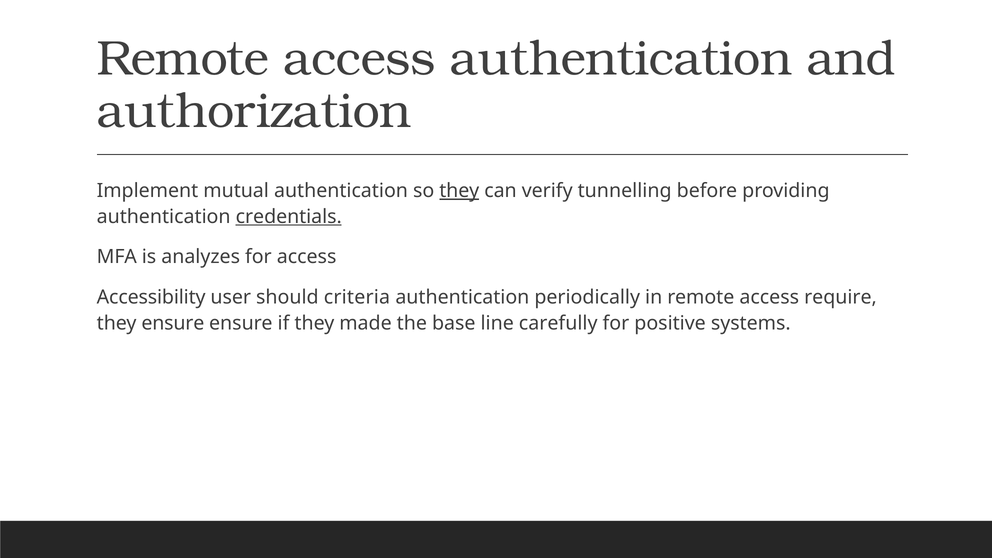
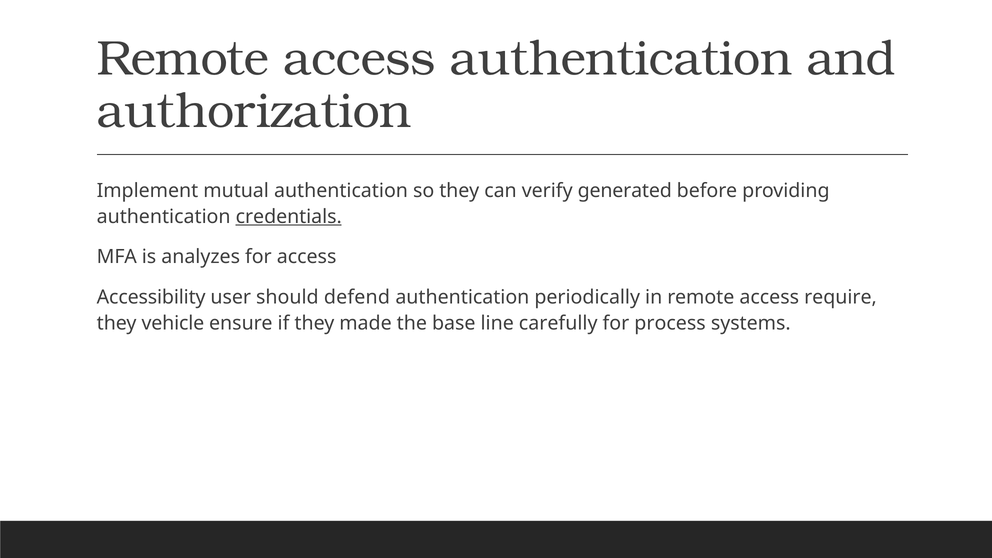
they at (459, 191) underline: present -> none
tunnelling: tunnelling -> generated
criteria: criteria -> defend
they ensure: ensure -> vehicle
positive: positive -> process
